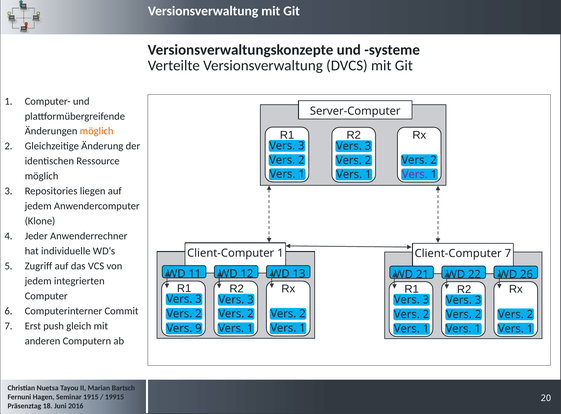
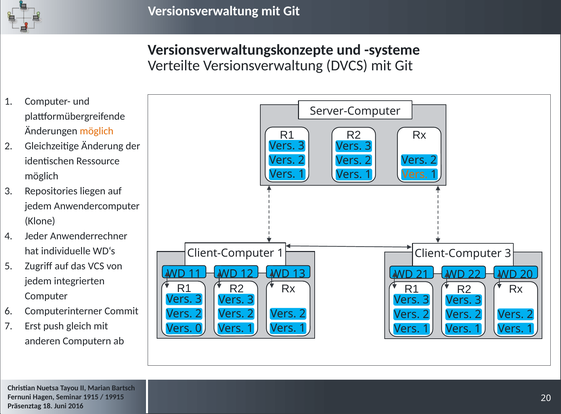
Vers at (415, 175) colour: purple -> orange
Client-Computer 7: 7 -> 3
WD 26: 26 -> 20
9: 9 -> 0
